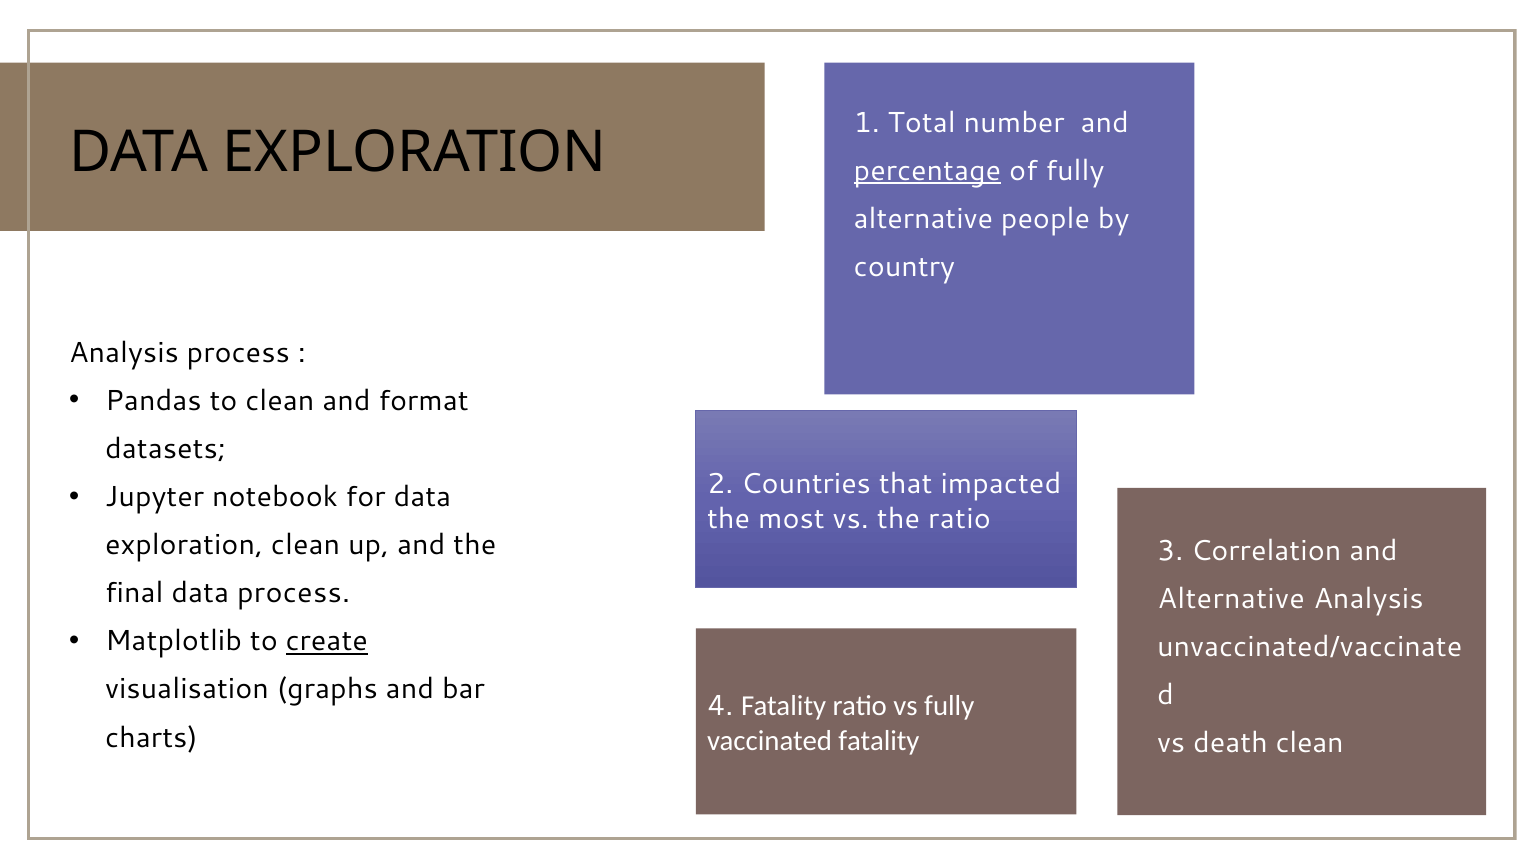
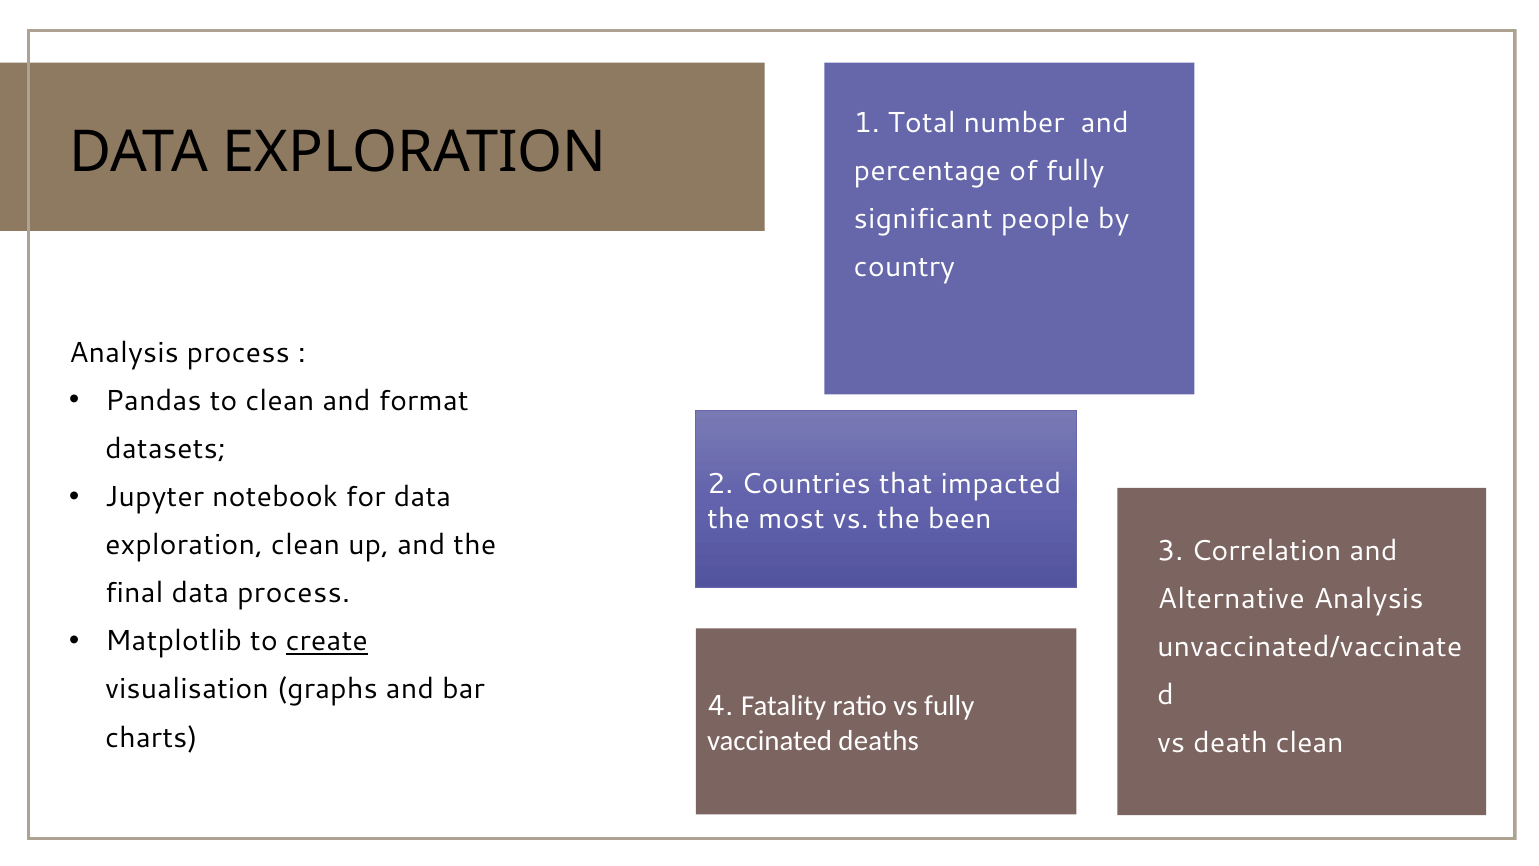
percentage underline: present -> none
alternative at (923, 219): alternative -> significant
the ratio: ratio -> been
vaccinated fatality: fatality -> deaths
